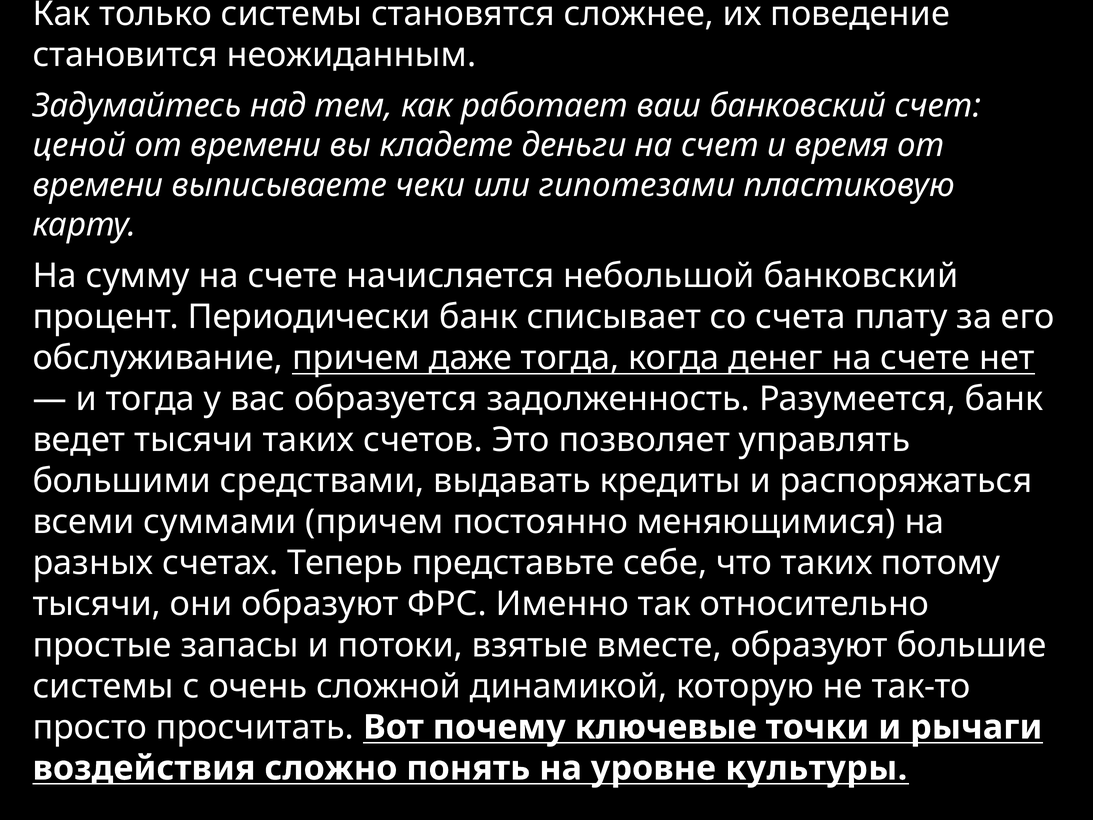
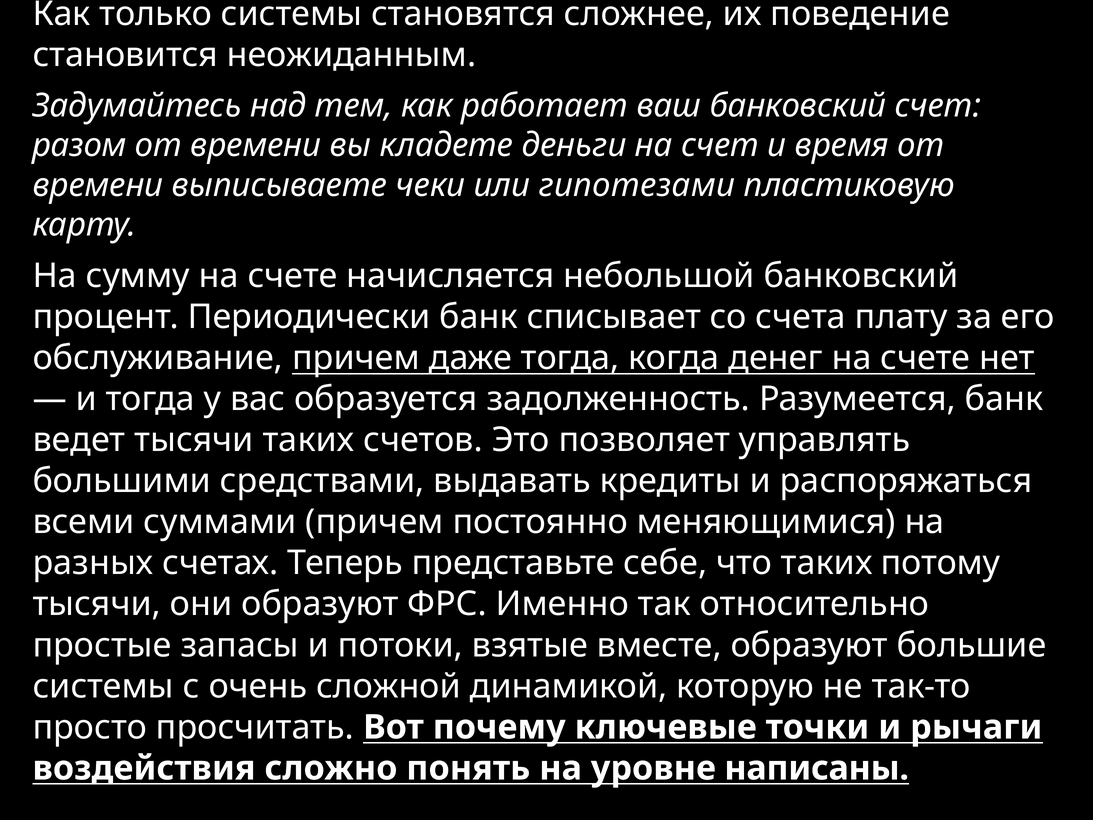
ценой: ценой -> разом
культуры: культуры -> написаны
